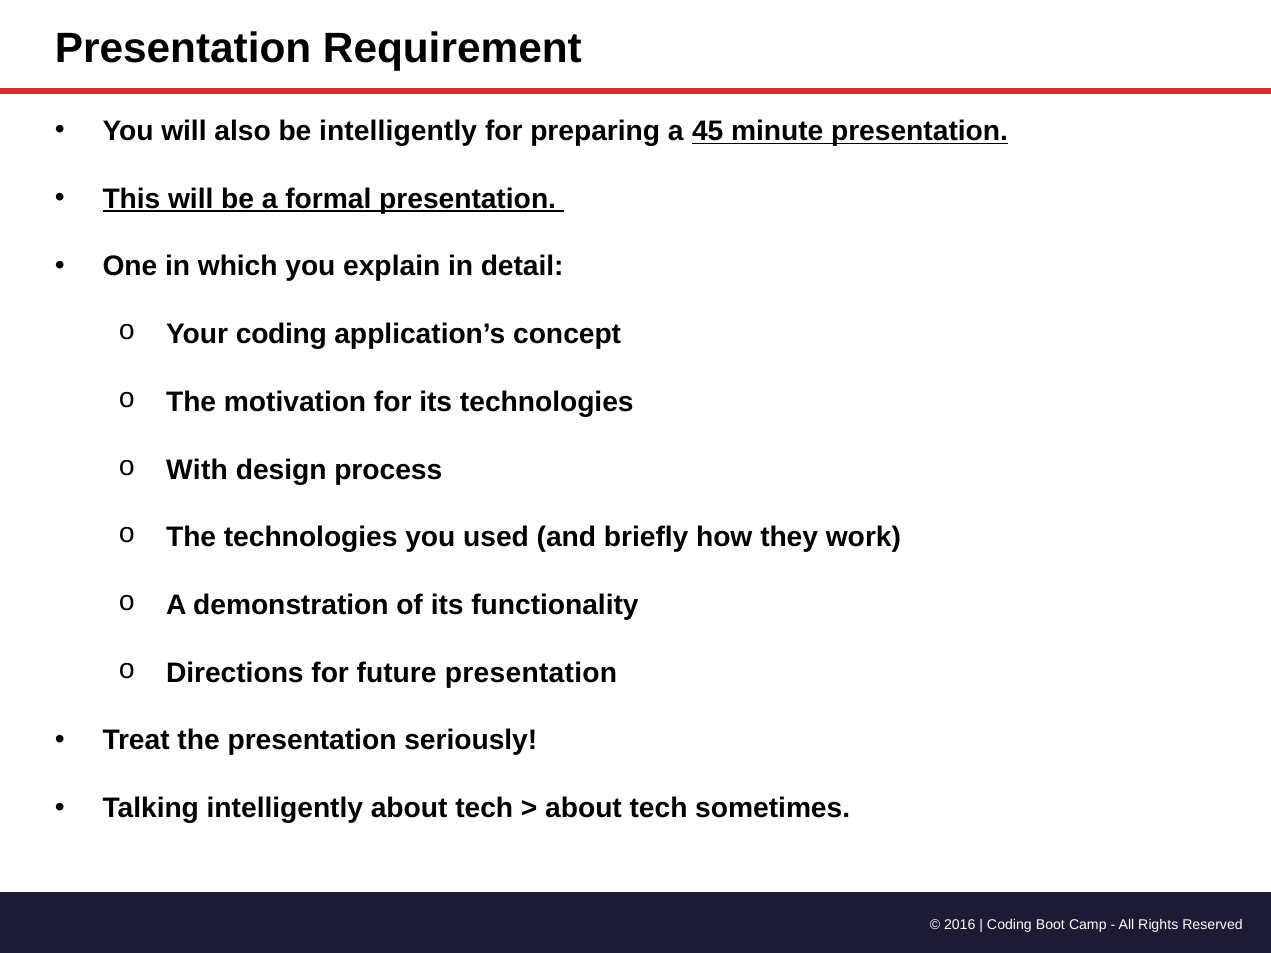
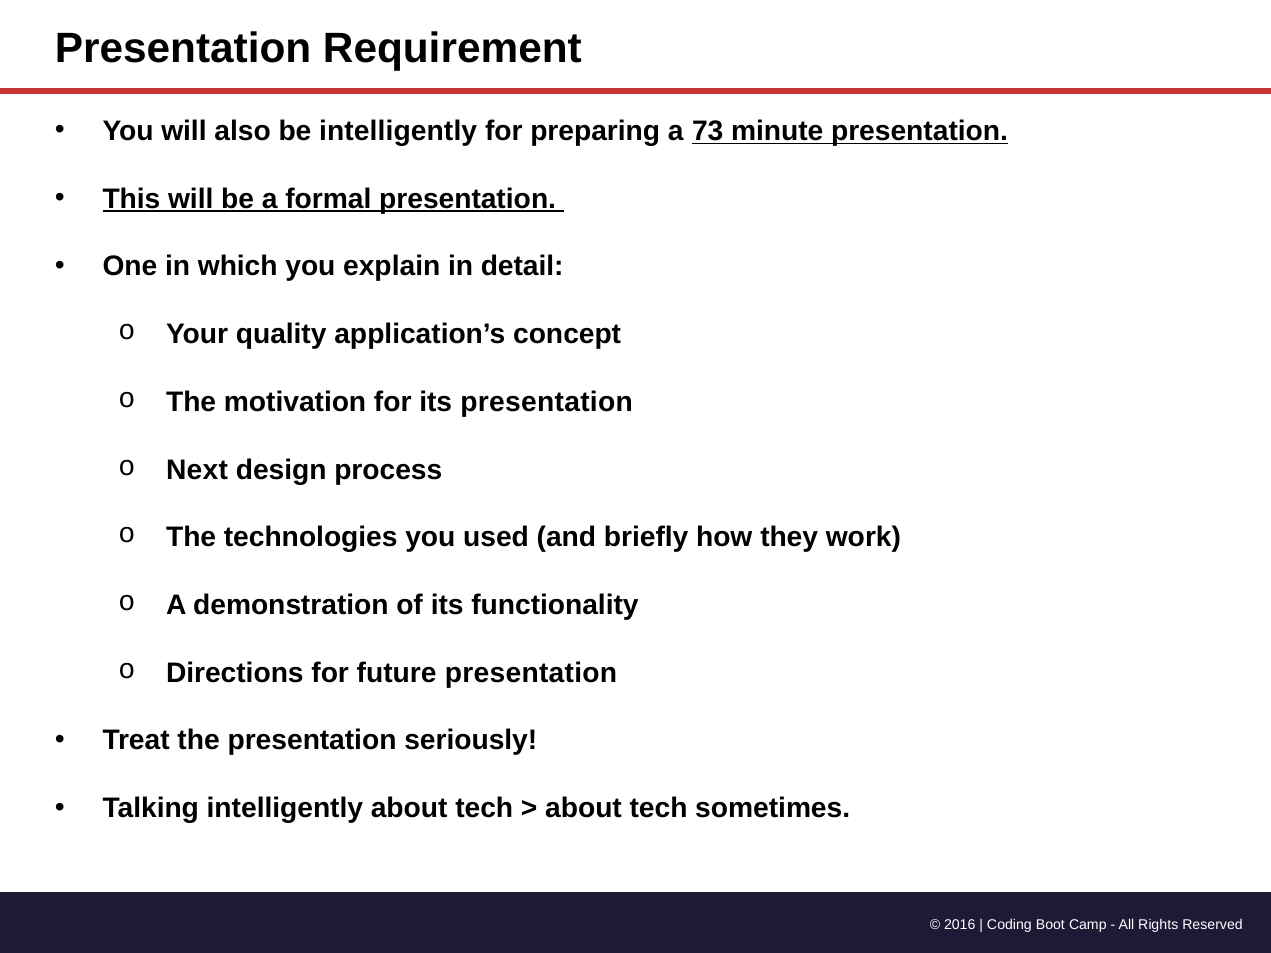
45: 45 -> 73
Your coding: coding -> quality
its technologies: technologies -> presentation
With: With -> Next
